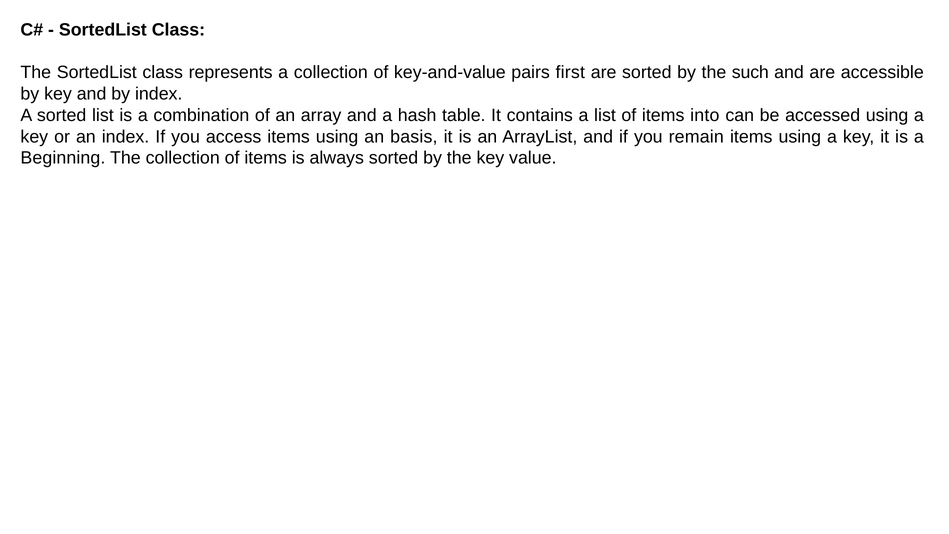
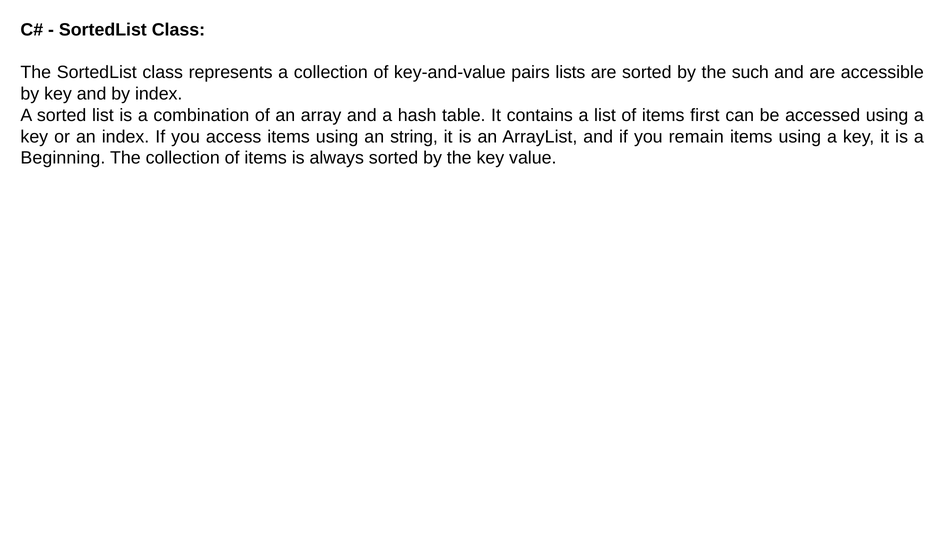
first: first -> lists
into: into -> first
basis: basis -> string
